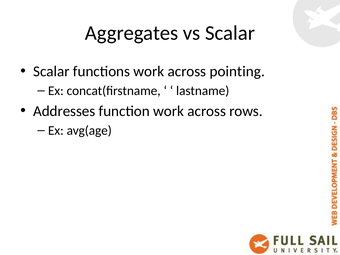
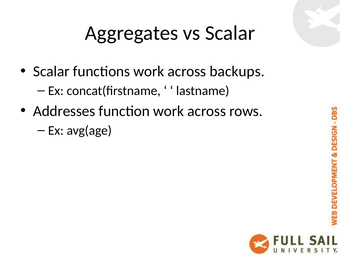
pointing: pointing -> backups
